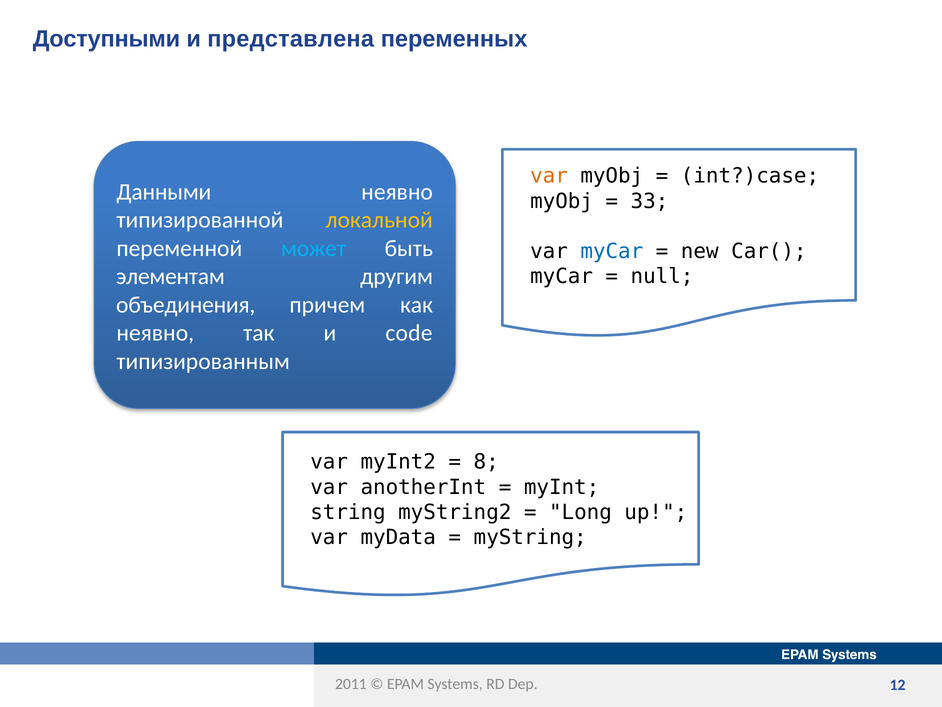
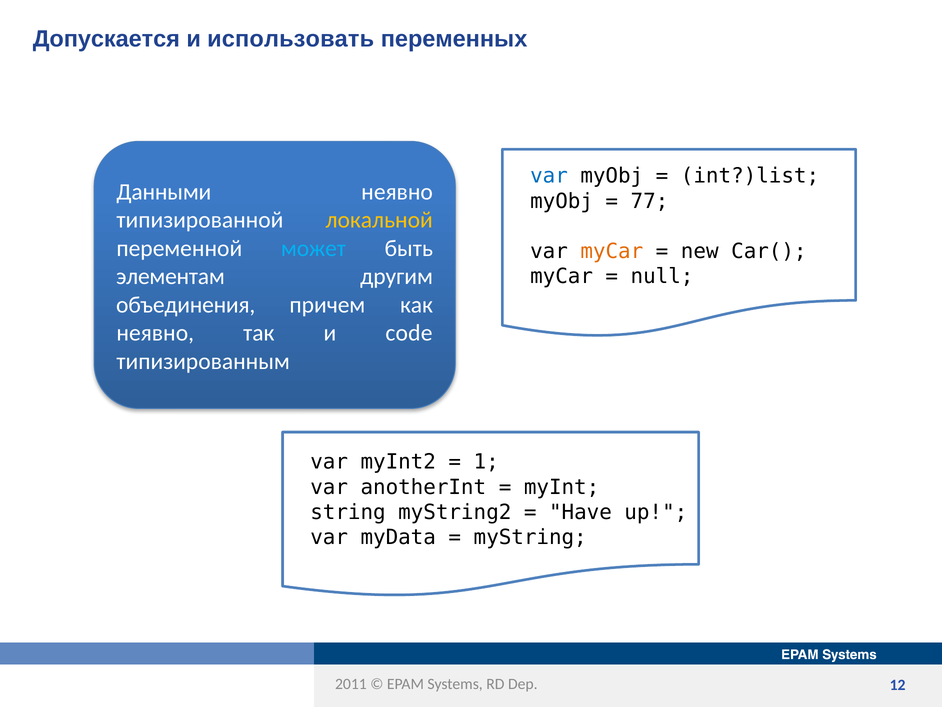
Доступными: Доступными -> Допускается
представлена: представлена -> использовать
var at (549, 176) colour: orange -> blue
int?)case: int?)case -> int?)list
33: 33 -> 77
myCar at (612, 251) colour: blue -> orange
8: 8 -> 1
Long: Long -> Have
